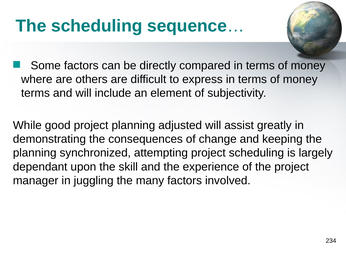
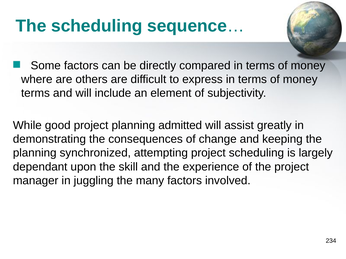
adjusted: adjusted -> admitted
